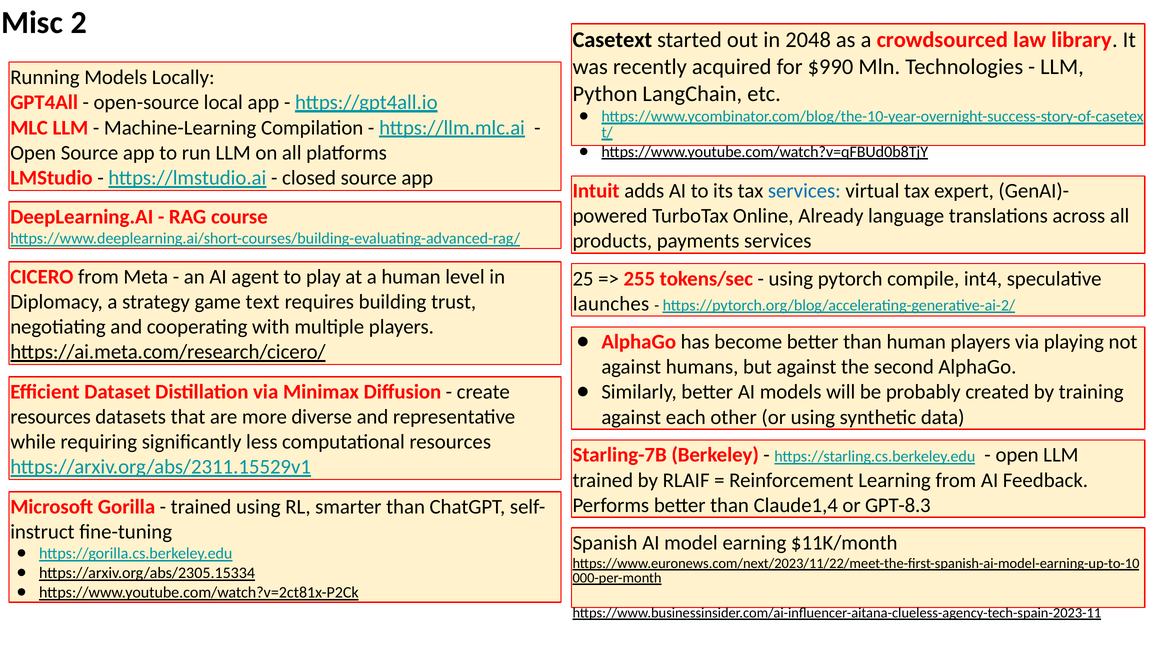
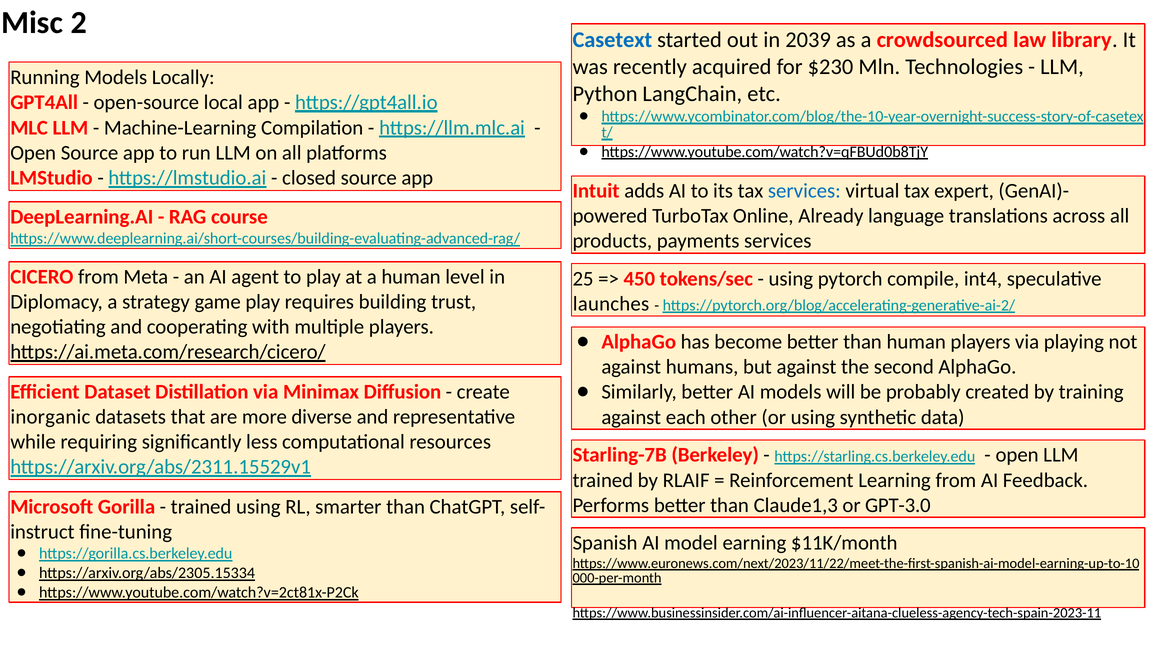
Casetext colour: black -> blue
2048: 2048 -> 2039
$990: $990 -> $230
255: 255 -> 450
game text: text -> play
resources at (51, 417): resources -> inorganic
Claude1,4: Claude1,4 -> Claude1,3
GPT-8.3: GPT-8.3 -> GPT-3.0
